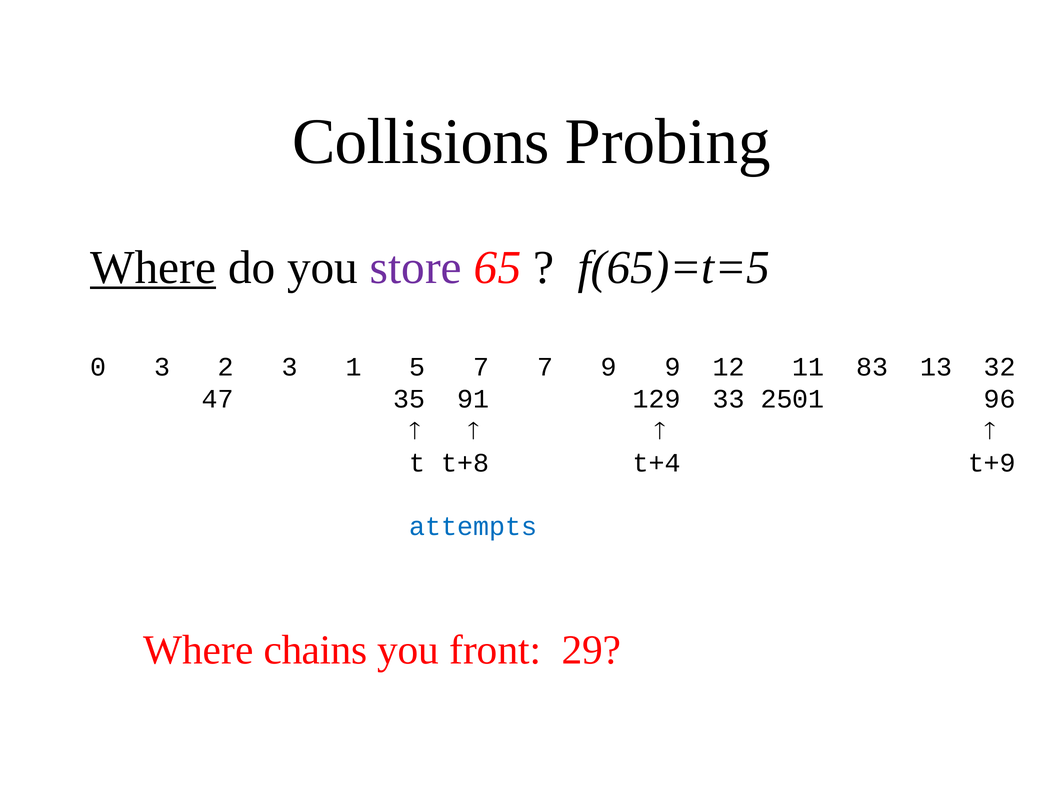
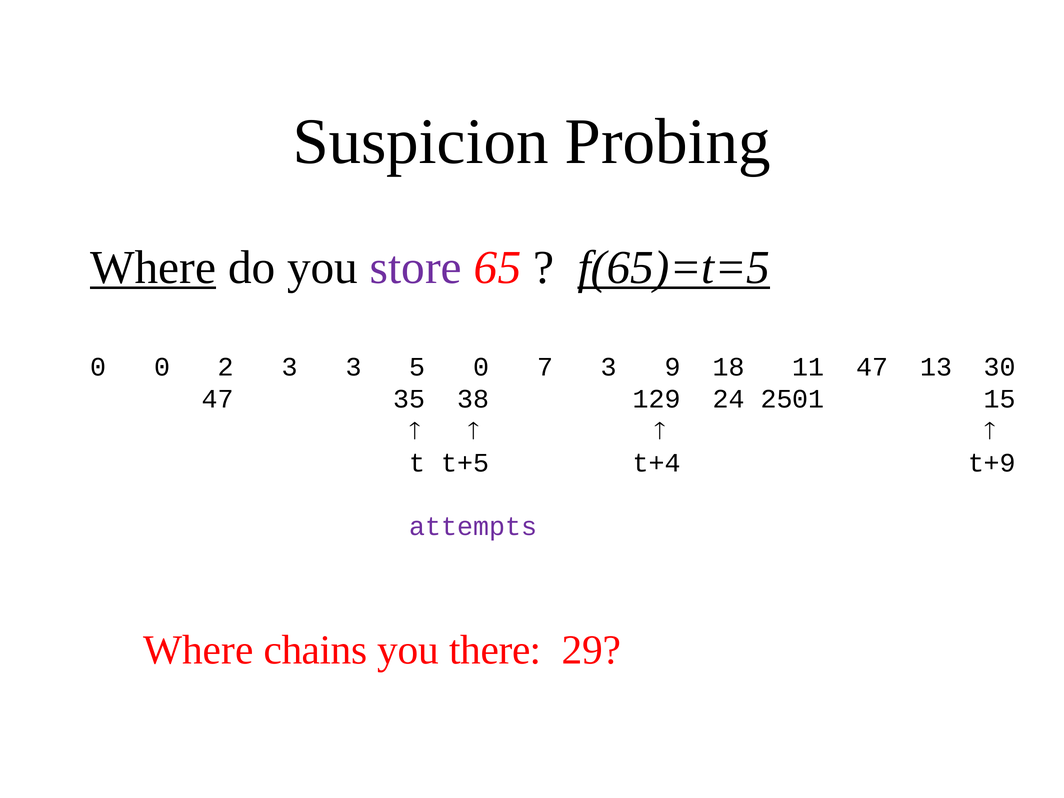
Collisions: Collisions -> Suspicion
f(65)=t=5 underline: none -> present
0 3: 3 -> 0
3 1: 1 -> 3
5 7: 7 -> 0
7 9: 9 -> 3
12: 12 -> 18
11 83: 83 -> 47
32: 32 -> 30
91: 91 -> 38
33: 33 -> 24
96: 96 -> 15
t+8: t+8 -> t+5
attempts colour: blue -> purple
front: front -> there
